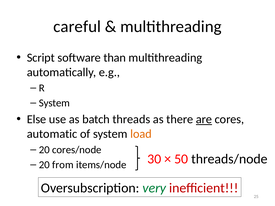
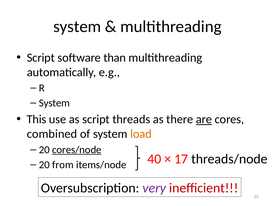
careful at (77, 27): careful -> system
Else: Else -> This
as batch: batch -> script
automatic: automatic -> combined
cores/node underline: none -> present
30: 30 -> 40
50: 50 -> 17
very colour: green -> purple
